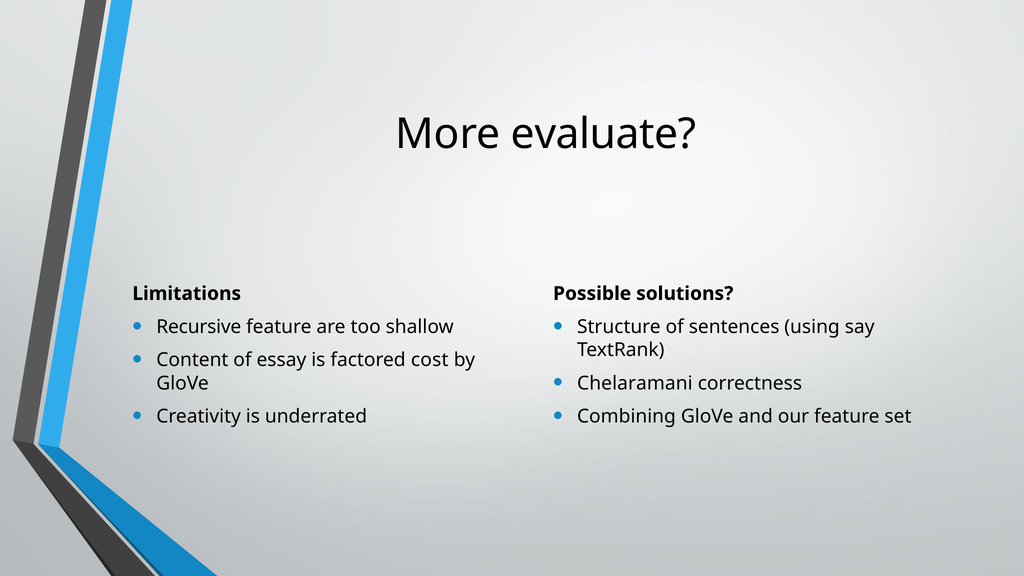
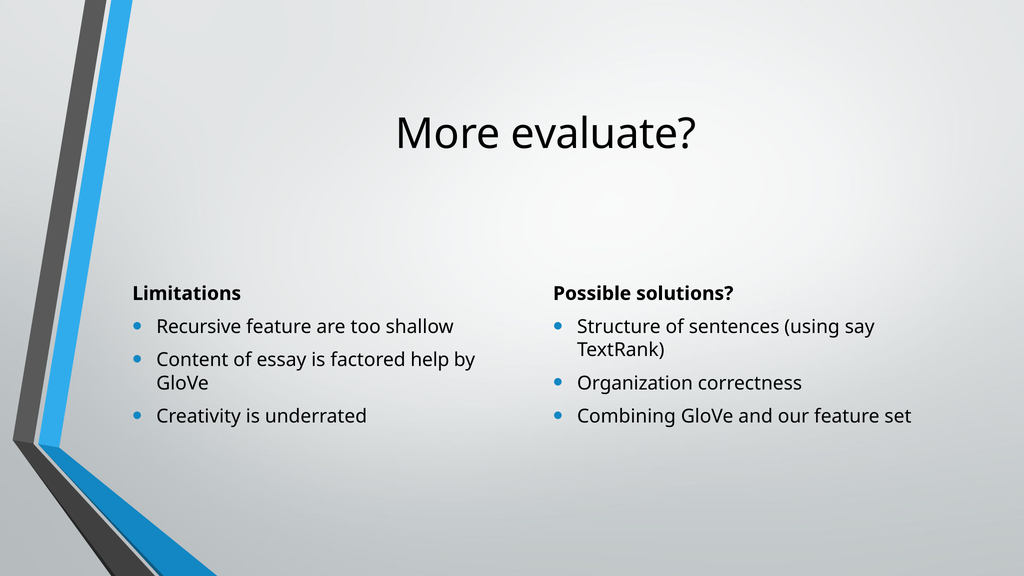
cost: cost -> help
Chelaramani: Chelaramani -> Organization
